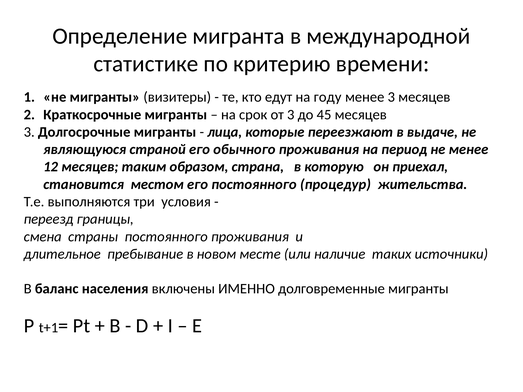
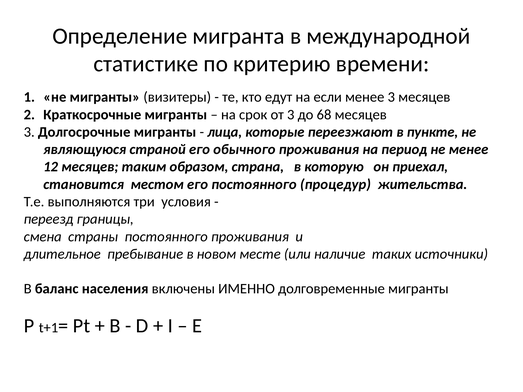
году: году -> если
45: 45 -> 68
выдаче: выдаче -> пункте
